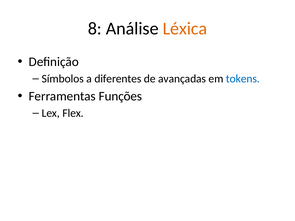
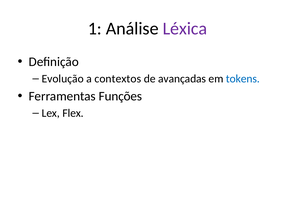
8: 8 -> 1
Léxica colour: orange -> purple
Símbolos: Símbolos -> Evolução
diferentes: diferentes -> contextos
